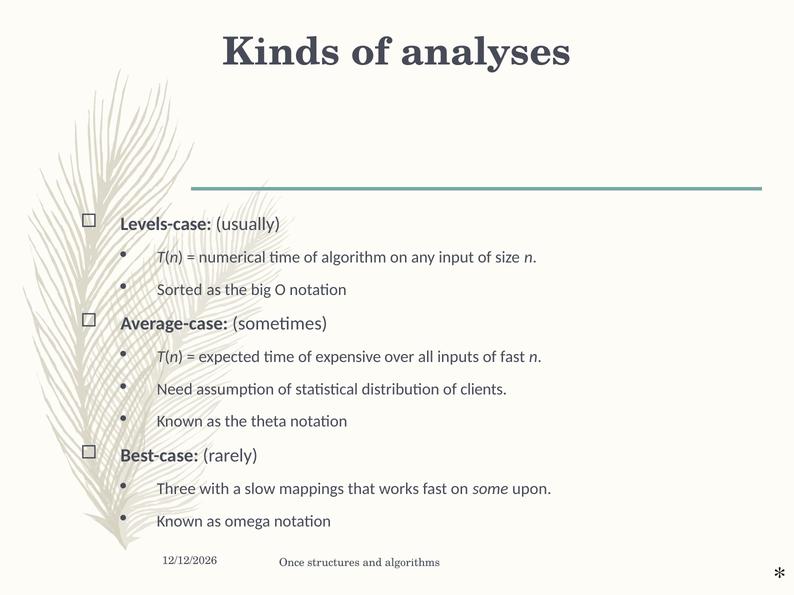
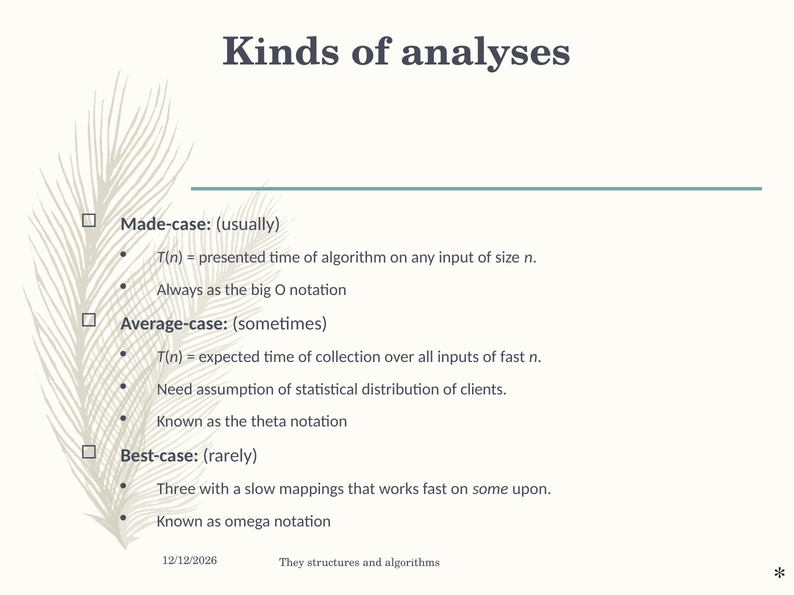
Levels-case: Levels-case -> Made-case
numerical: numerical -> presented
Sorted: Sorted -> Always
expensive: expensive -> collection
Once: Once -> They
